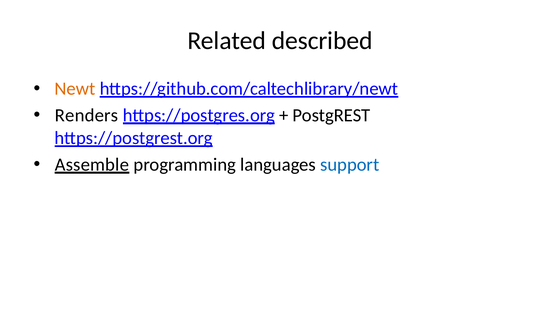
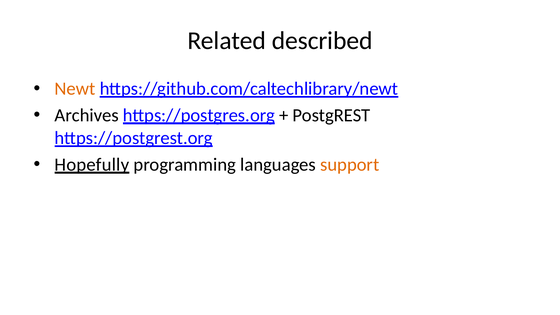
Renders: Renders -> Archives
Assemble: Assemble -> Hopefully
support colour: blue -> orange
